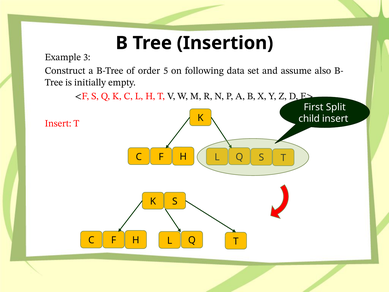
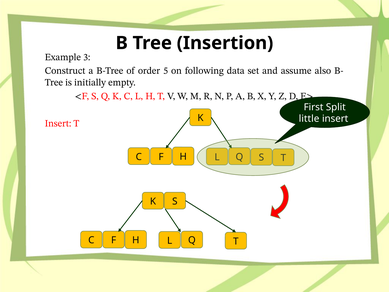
child: child -> little
